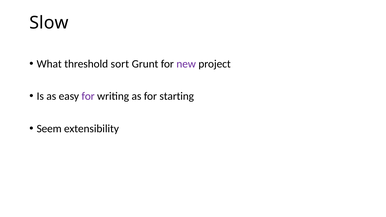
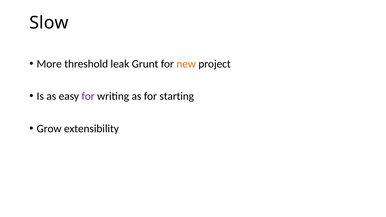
What: What -> More
sort: sort -> leak
new colour: purple -> orange
Seem: Seem -> Grow
